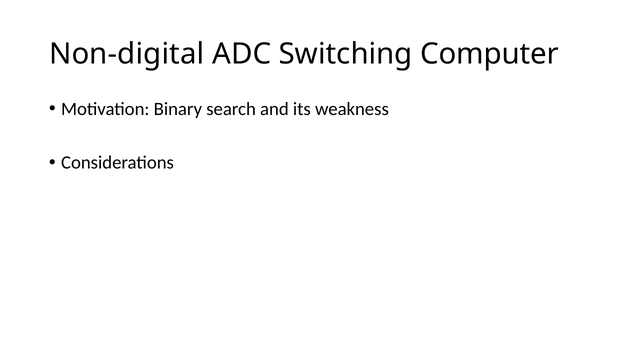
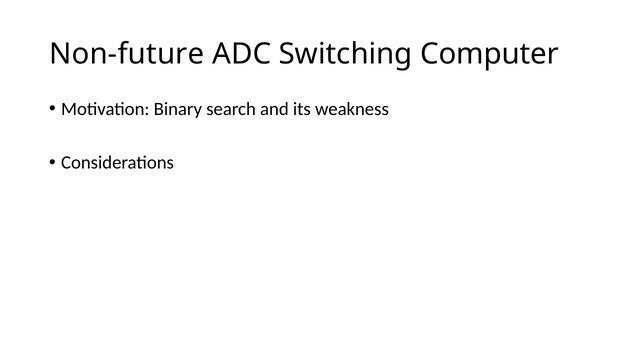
Non-digital: Non-digital -> Non-future
